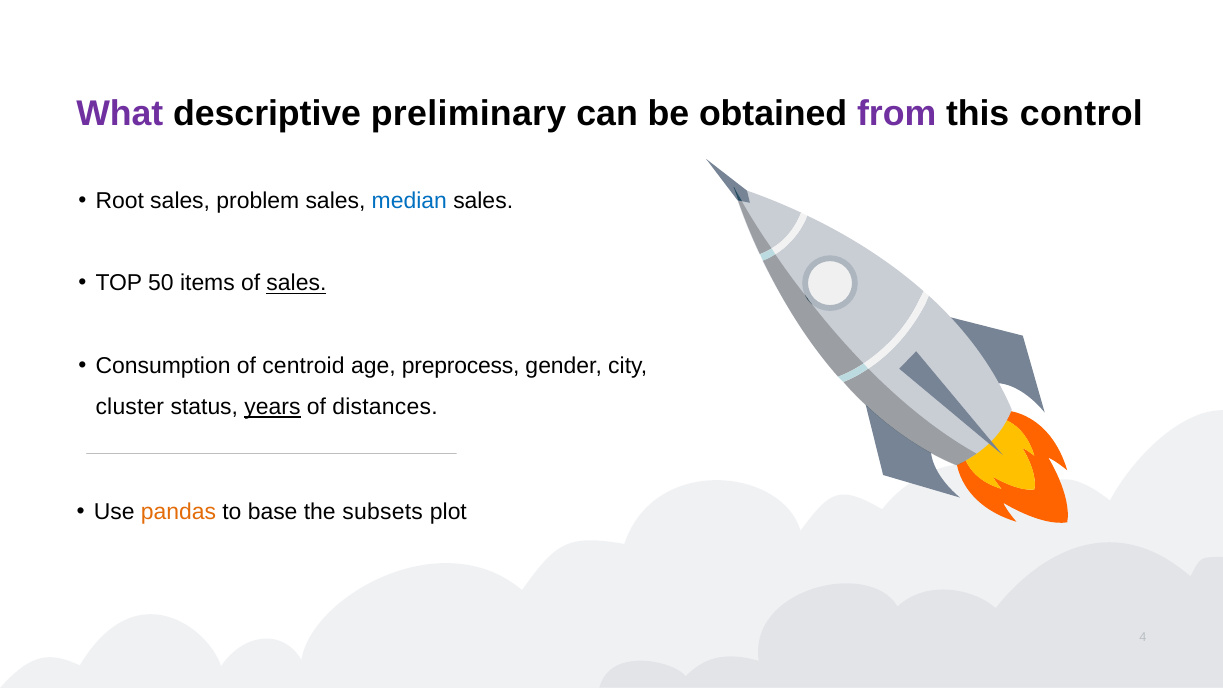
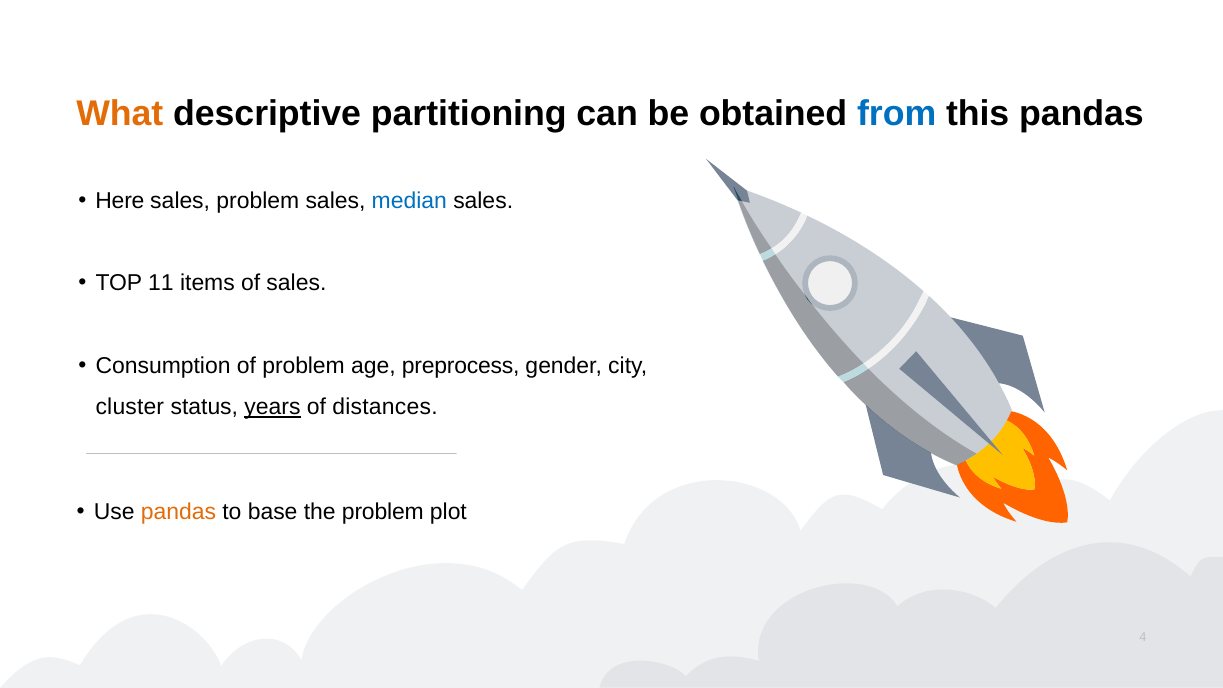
What colour: purple -> orange
preliminary: preliminary -> partitioning
from colour: purple -> blue
this control: control -> pandas
Root: Root -> Here
50: 50 -> 11
sales at (296, 283) underline: present -> none
of centroid: centroid -> problem
the subsets: subsets -> problem
